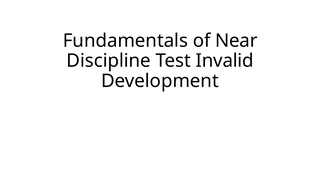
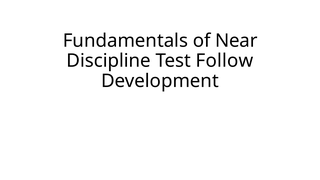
Invalid: Invalid -> Follow
